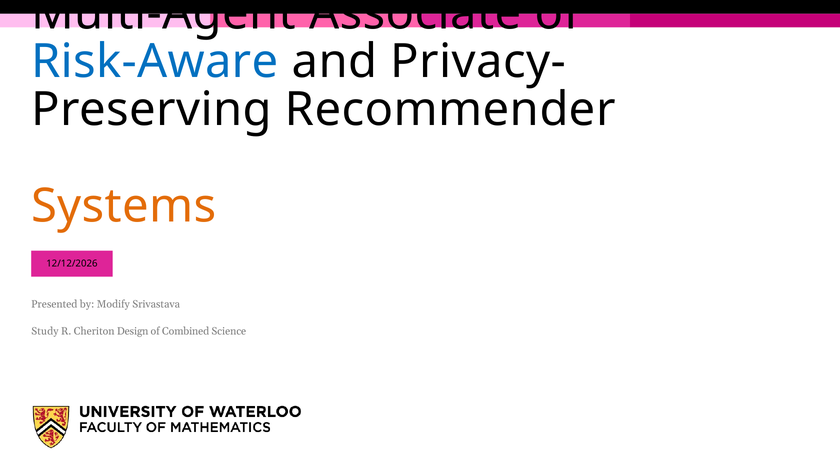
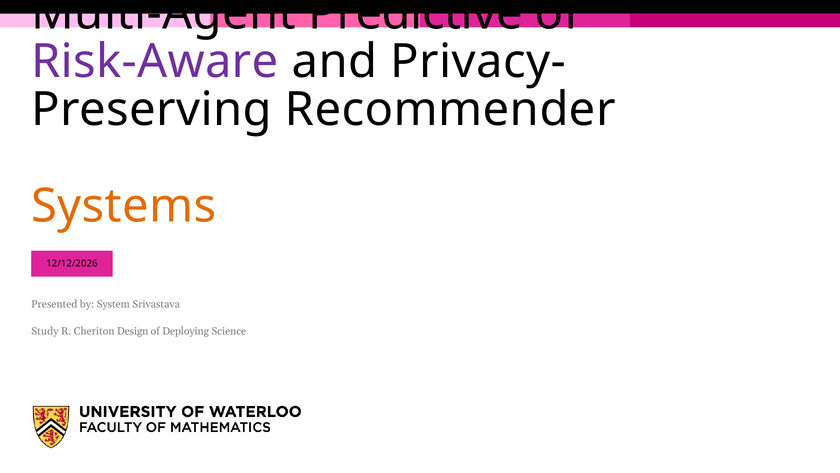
Associate: Associate -> Predictive
Risk-Aware colour: blue -> purple
Modify: Modify -> System
Combined: Combined -> Deploying
